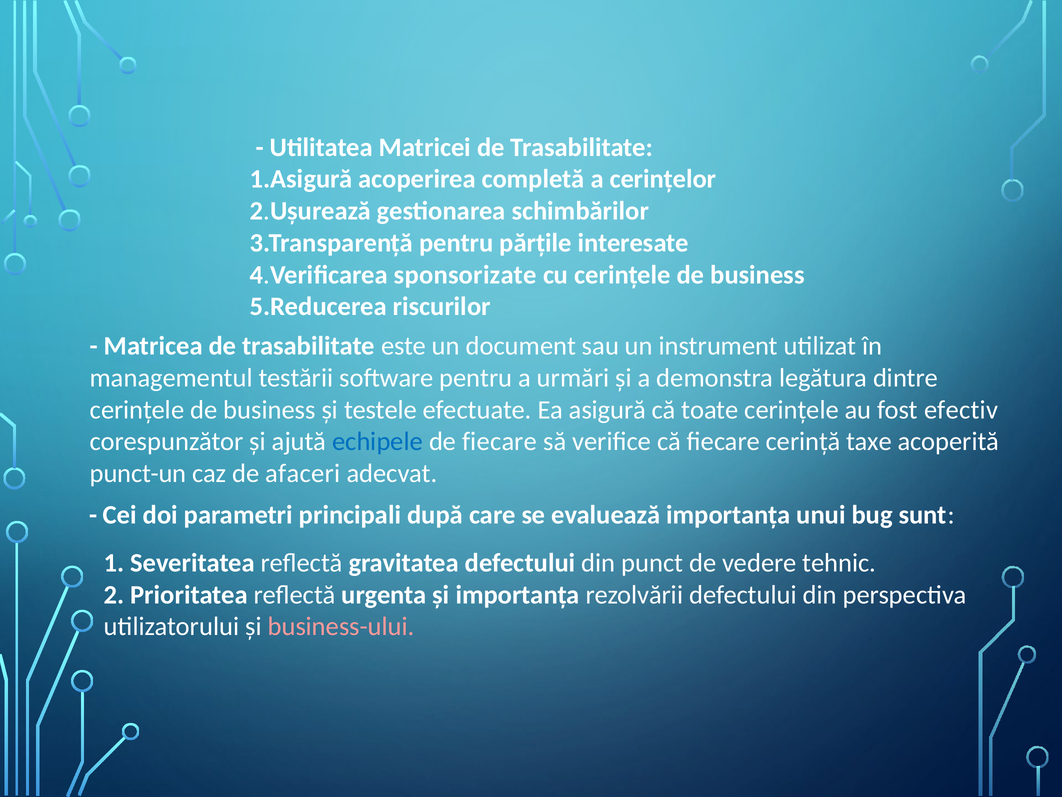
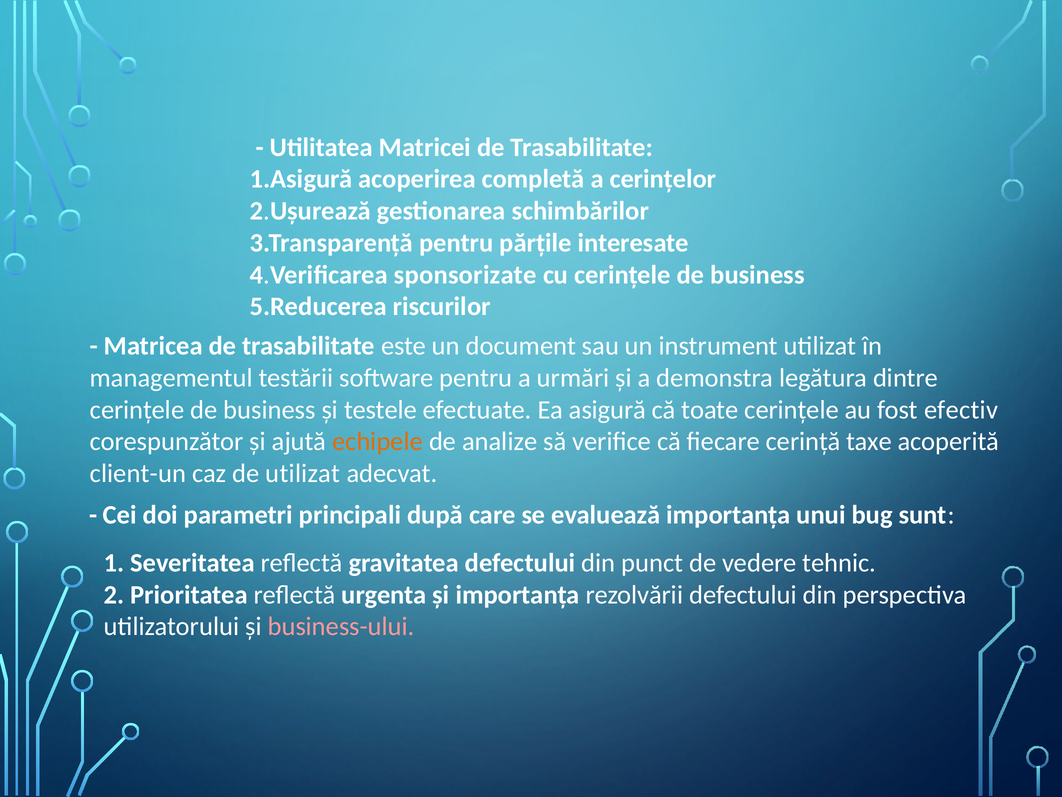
echipele colour: blue -> orange
de fiecare: fiecare -> analize
punct-un: punct-un -> client-un
de afaceri: afaceri -> utilizat
